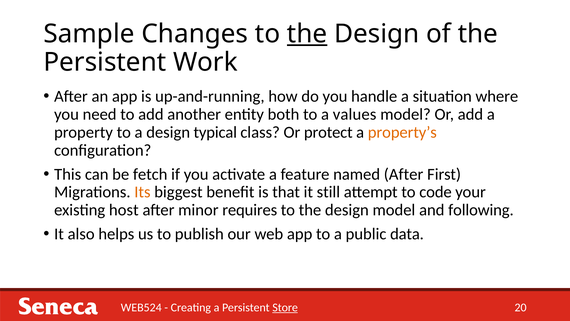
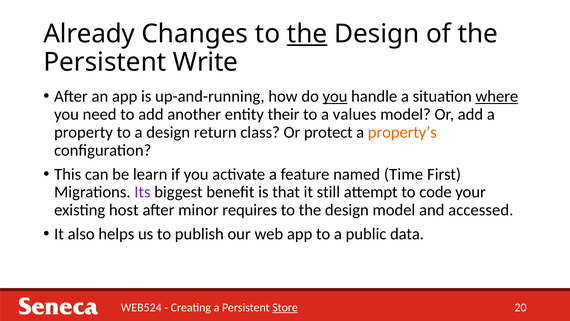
Sample: Sample -> Already
Work: Work -> Write
you at (335, 96) underline: none -> present
where underline: none -> present
both: both -> their
typical: typical -> return
fetch: fetch -> learn
named After: After -> Time
Its colour: orange -> purple
following: following -> accessed
